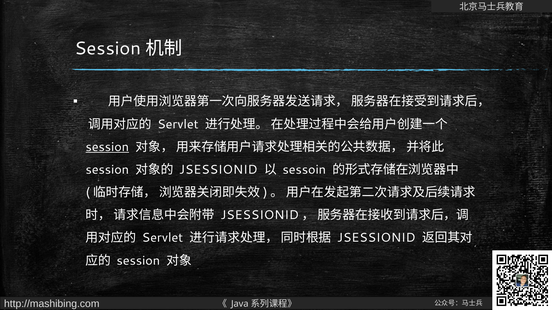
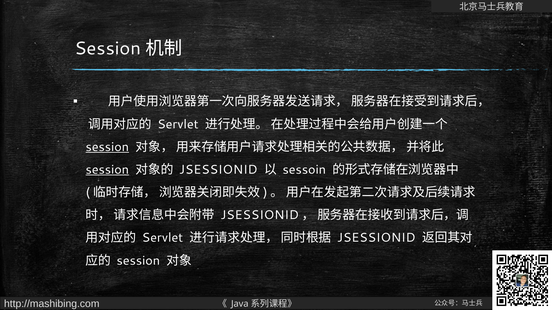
session at (107, 170) underline: none -> present
